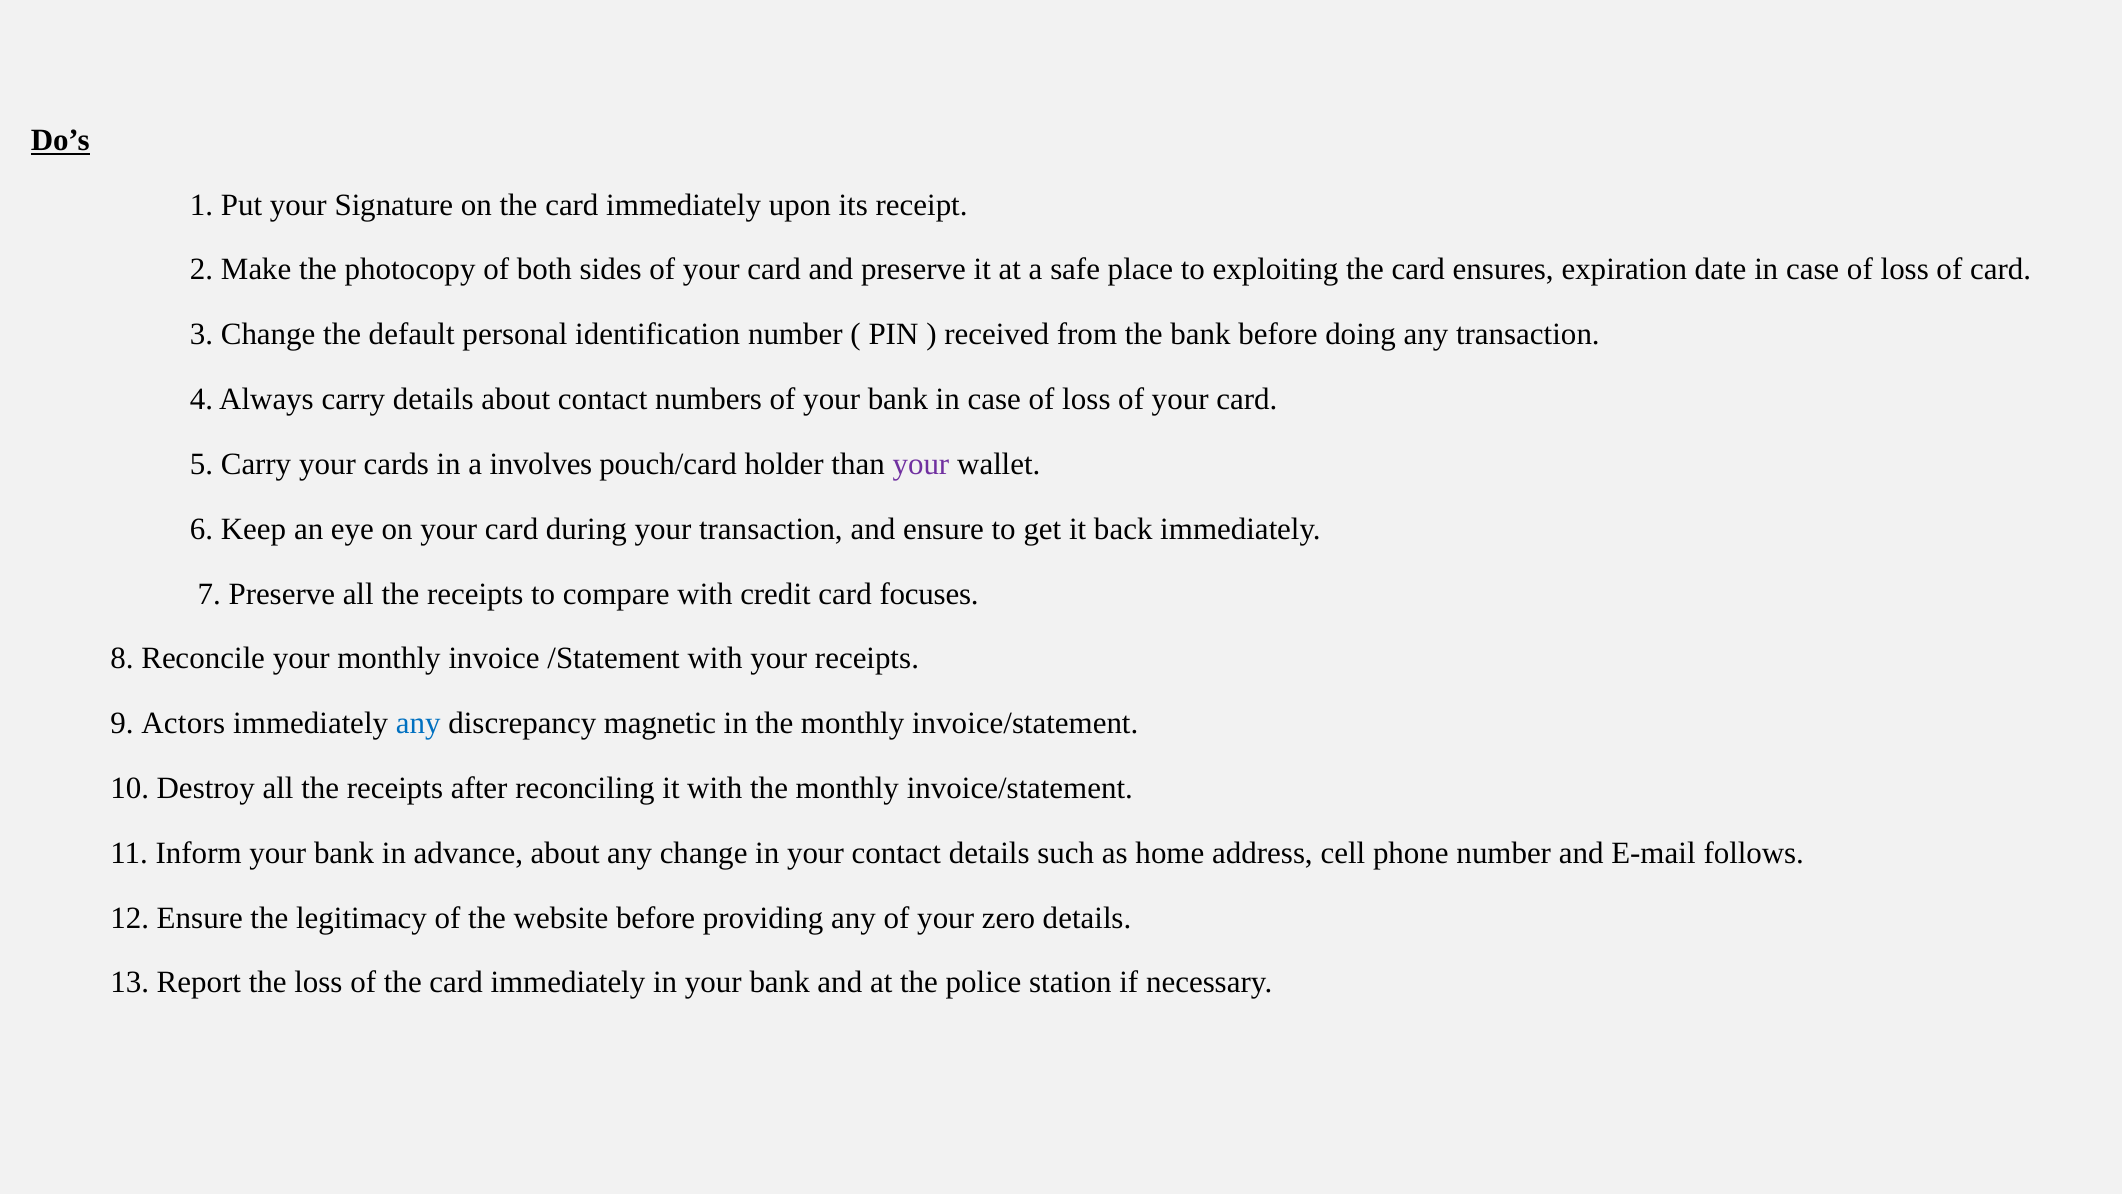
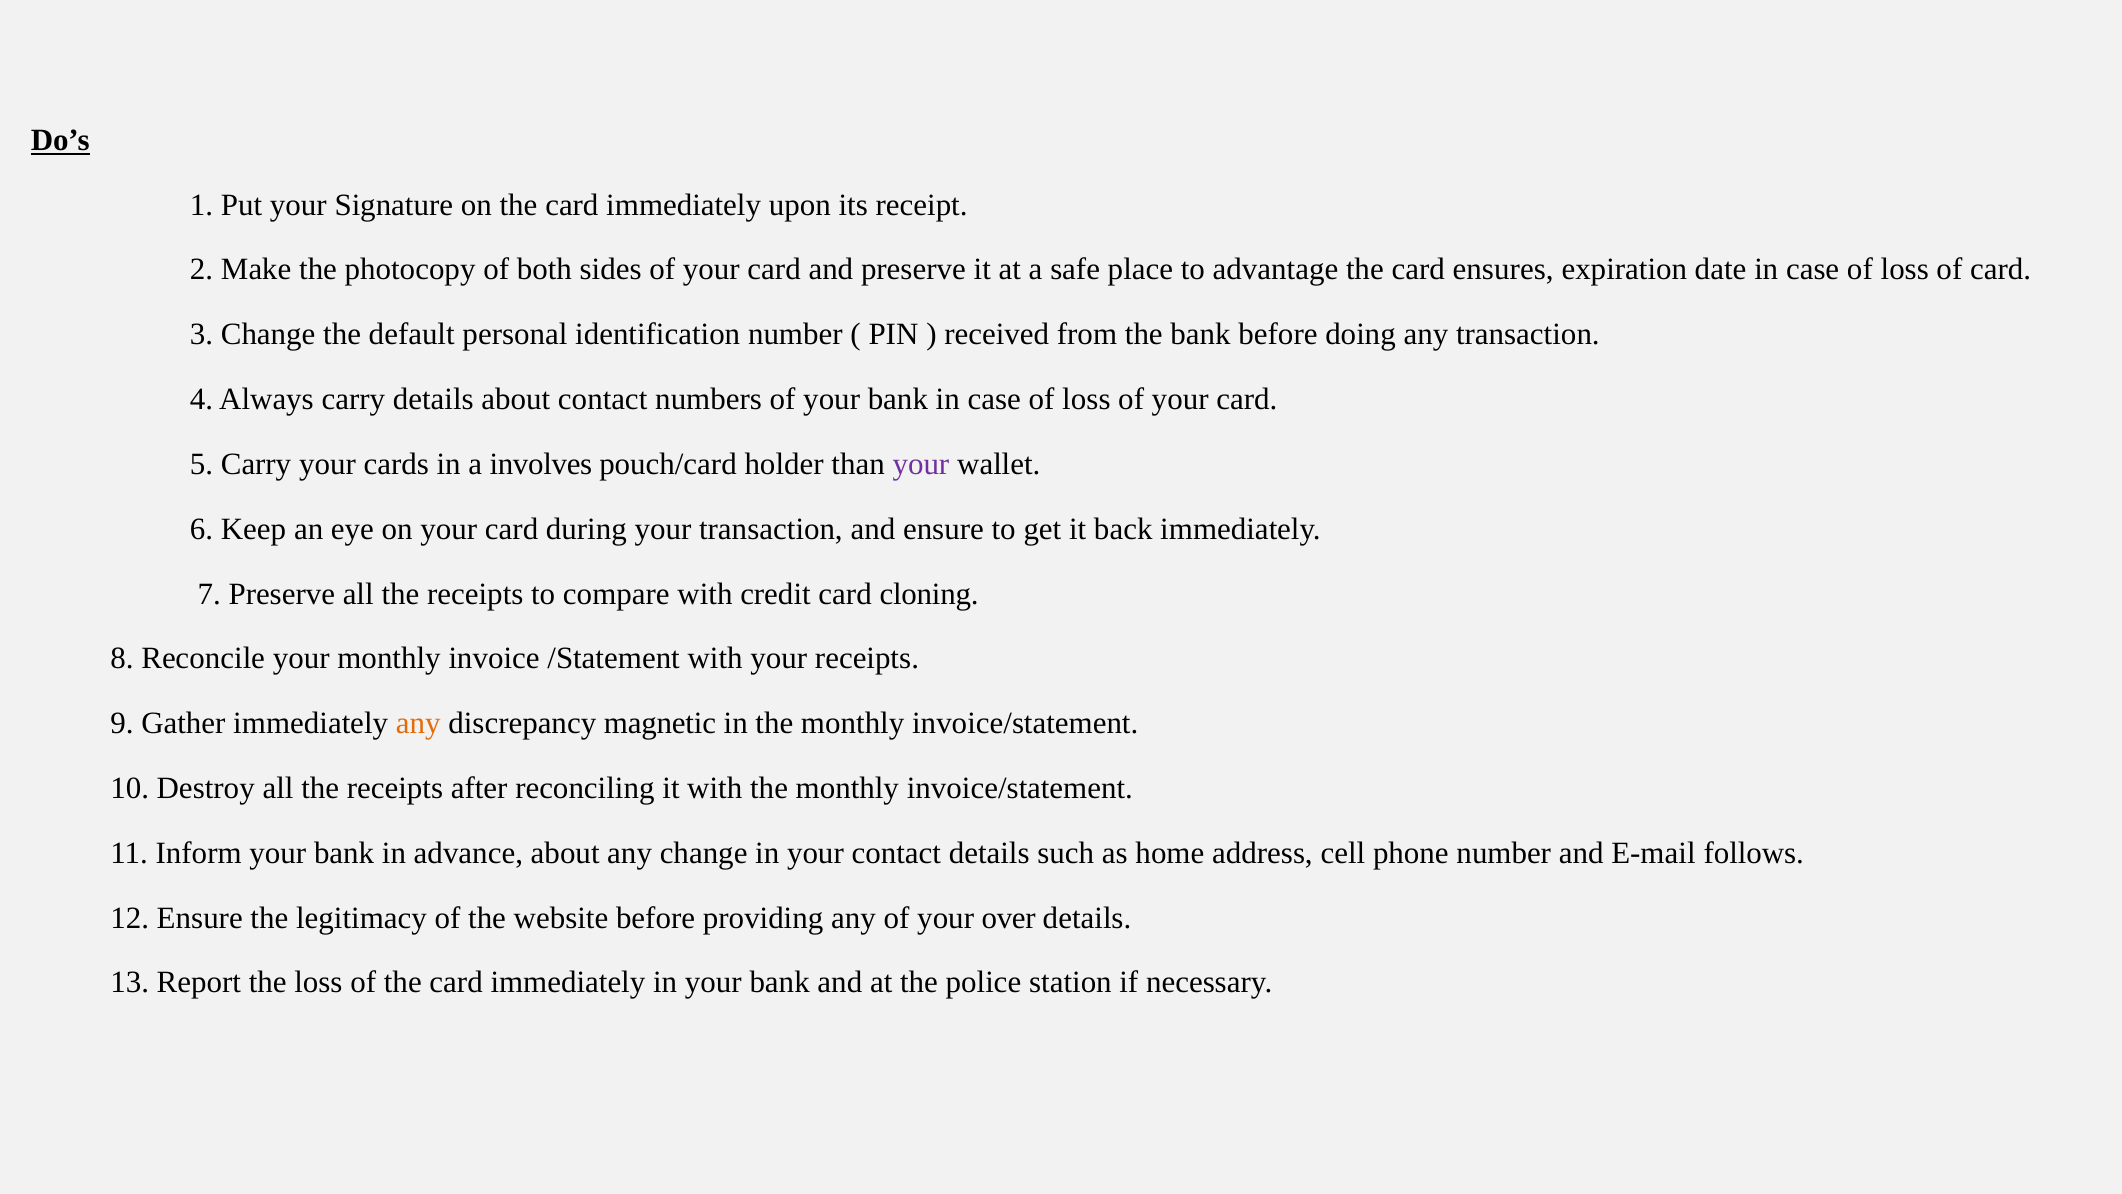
exploiting: exploiting -> advantage
focuses: focuses -> cloning
Actors: Actors -> Gather
any at (418, 723) colour: blue -> orange
zero: zero -> over
